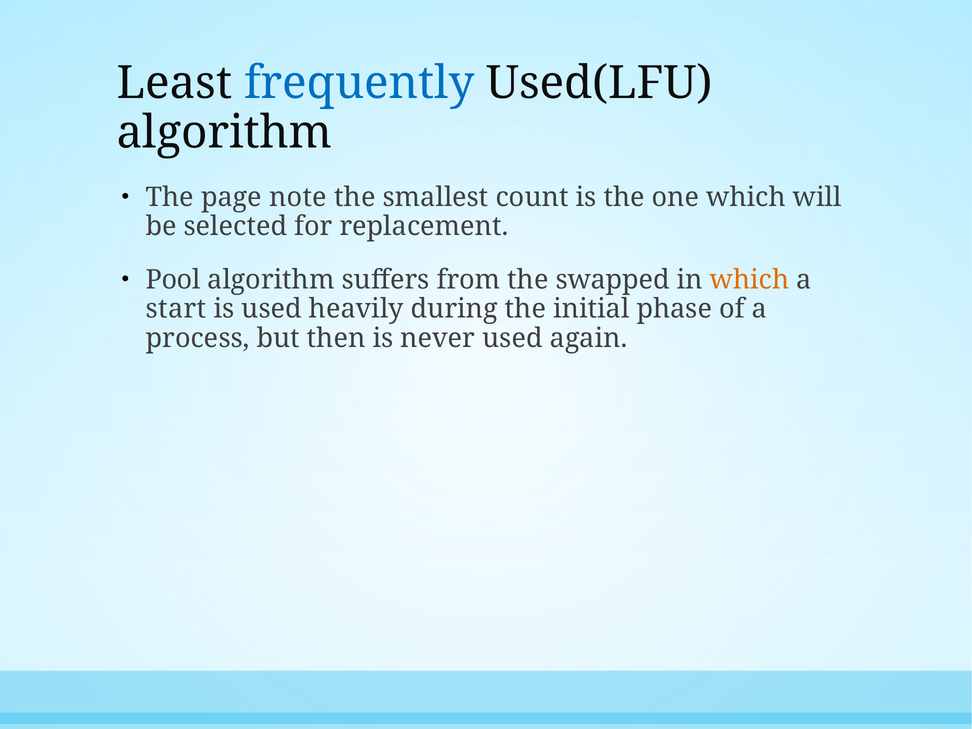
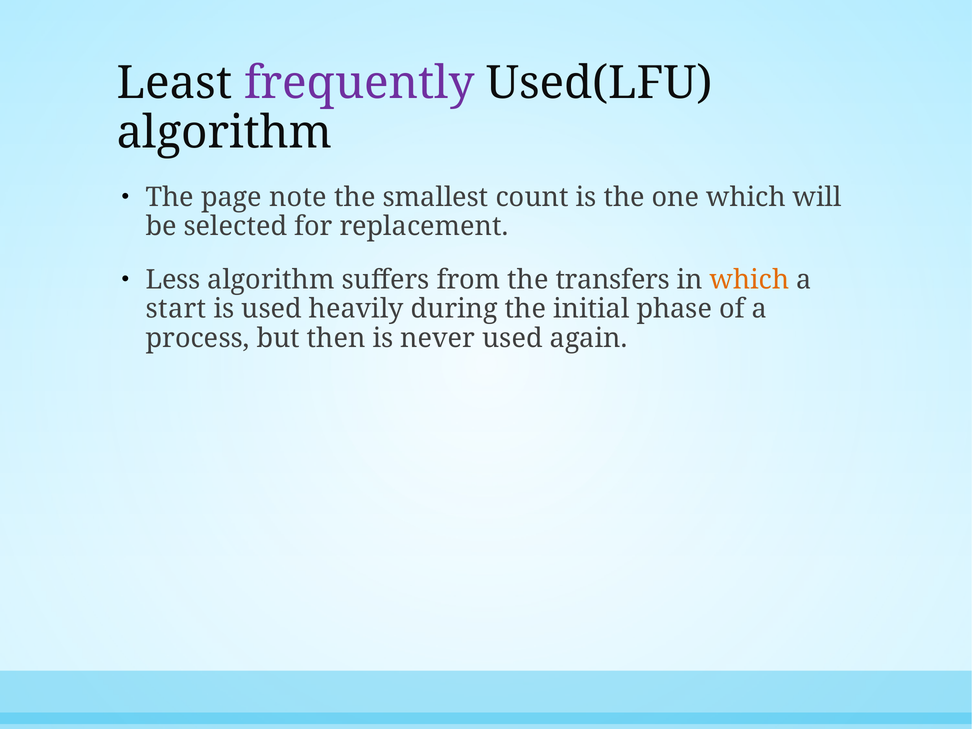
frequently colour: blue -> purple
Pool: Pool -> Less
swapped: swapped -> transfers
